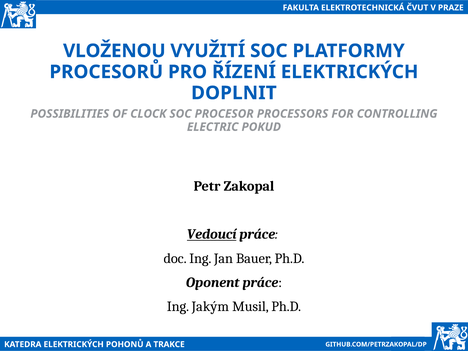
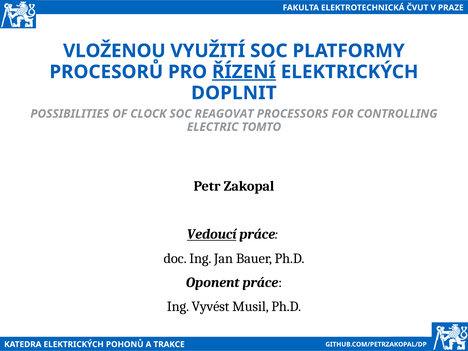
ŘÍZENÍ underline: none -> present
PROCESOR: PROCESOR -> REAGOVAT
POKUD: POKUD -> TOMTO
Jakým: Jakým -> Vyvést
